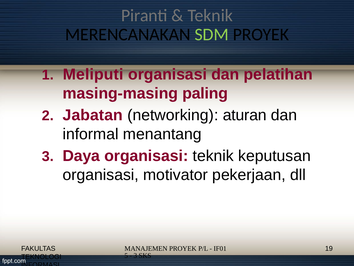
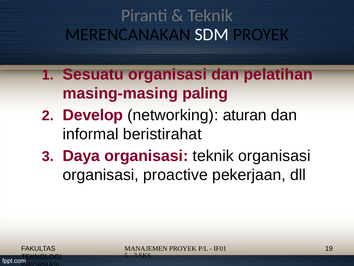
SDM colour: light green -> white
Meliputi: Meliputi -> Sesuatu
Jabatan: Jabatan -> Develop
menantang: menantang -> beristirahat
teknik keputusan: keputusan -> organisasi
motivator: motivator -> proactive
